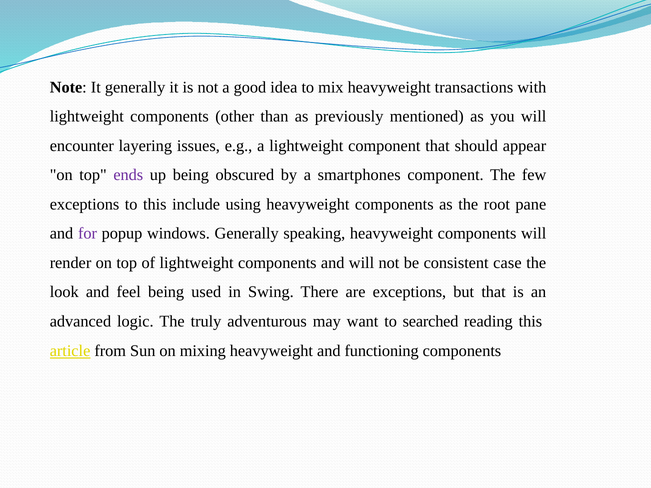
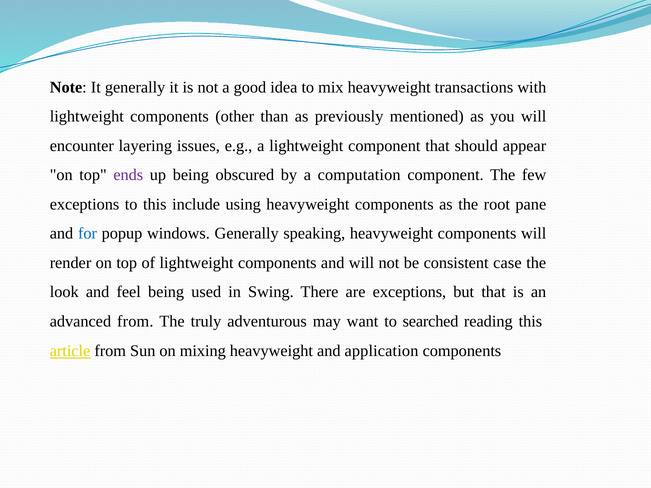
smartphones: smartphones -> computation
for colour: purple -> blue
advanced logic: logic -> from
functioning: functioning -> application
